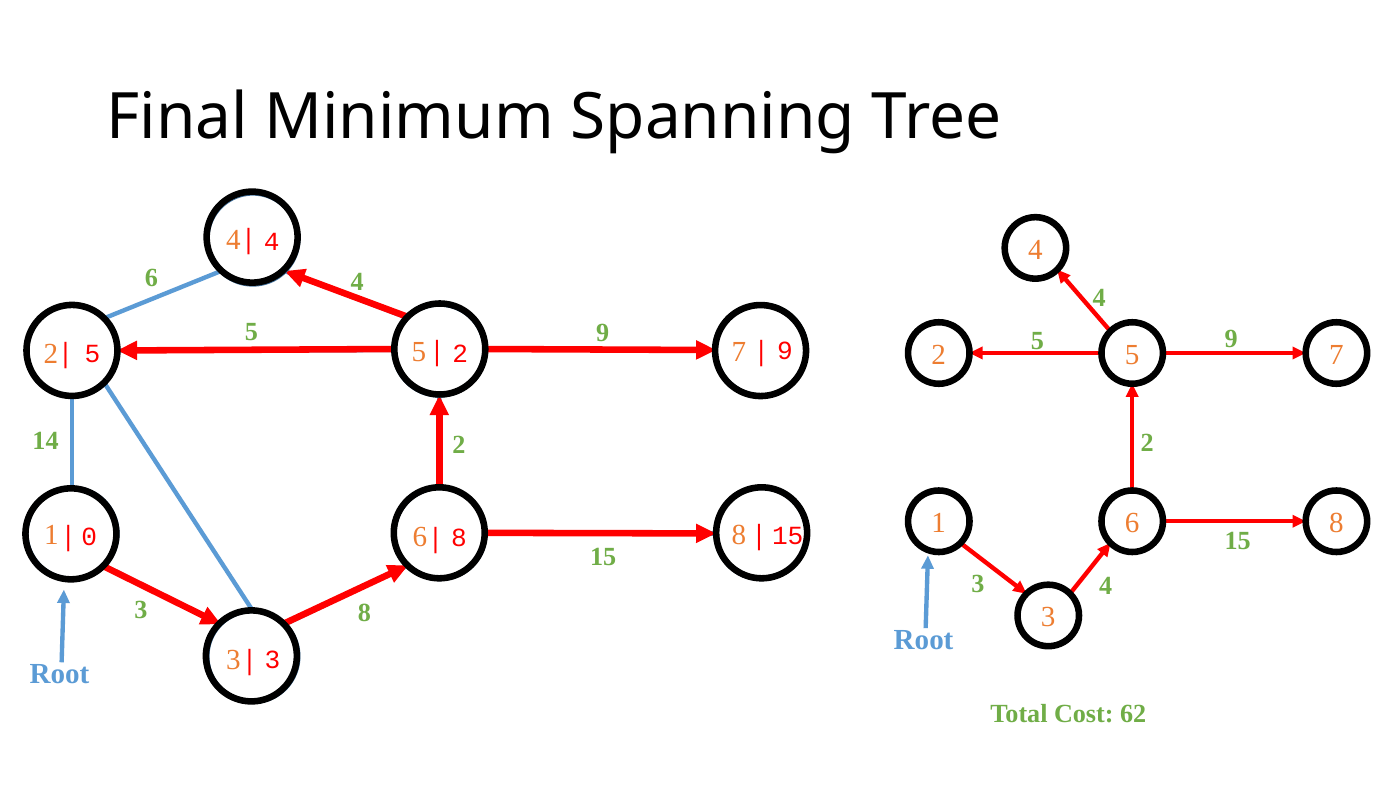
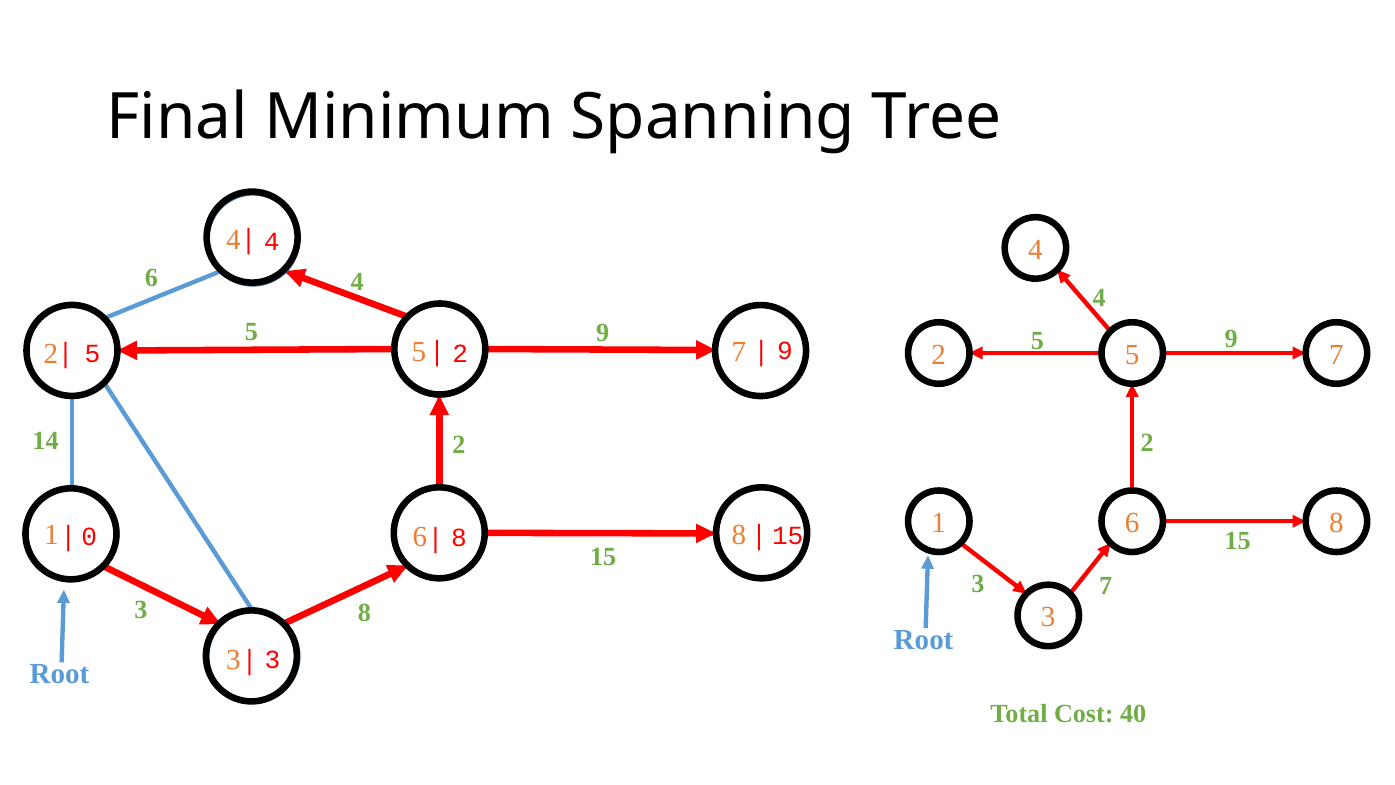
4 at (1106, 586): 4 -> 7
62: 62 -> 40
